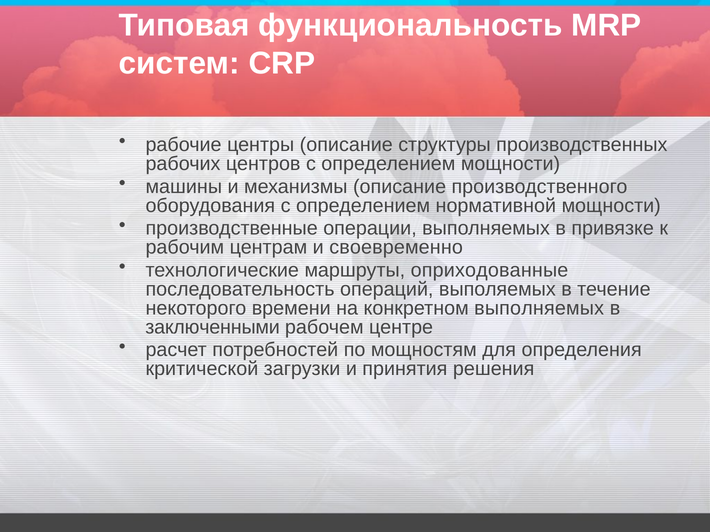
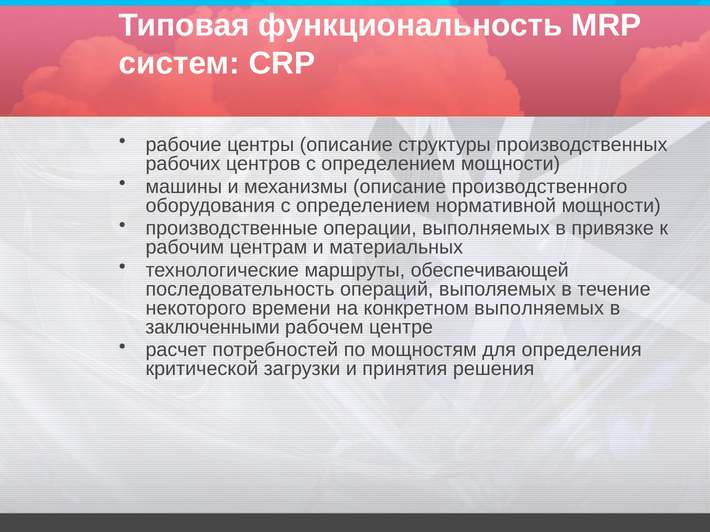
своевременно: своевременно -> материальных
оприходованные: оприходованные -> обеспечивающей
